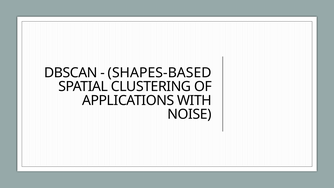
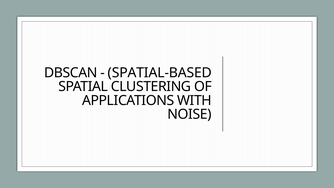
SHAPES-BASED: SHAPES-BASED -> SPATIAL-BASED
